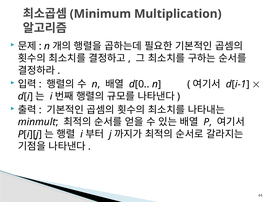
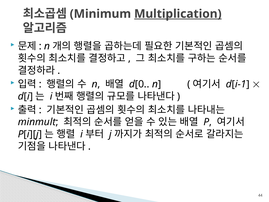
Multiplication underline: none -> present
